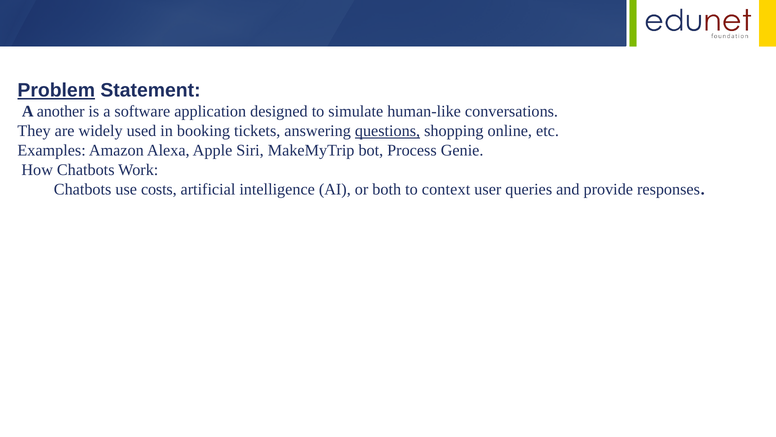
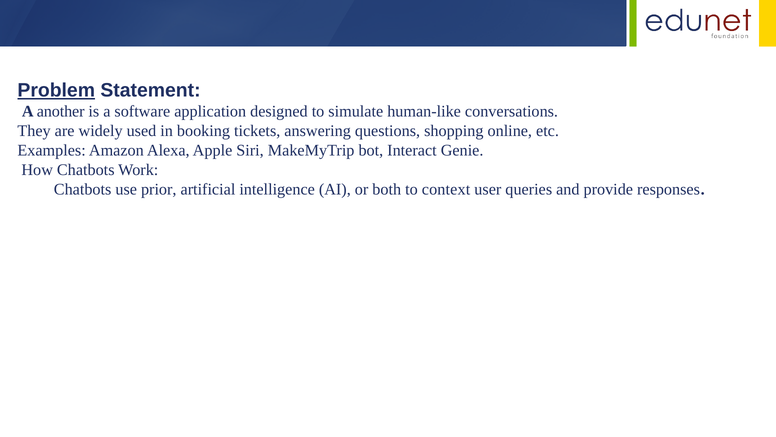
questions underline: present -> none
Process: Process -> Interact
costs: costs -> prior
